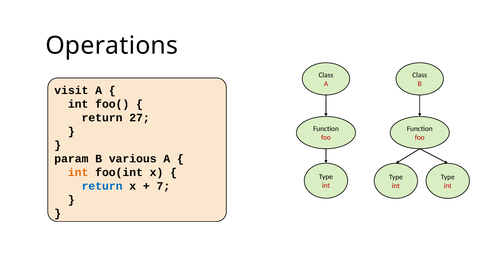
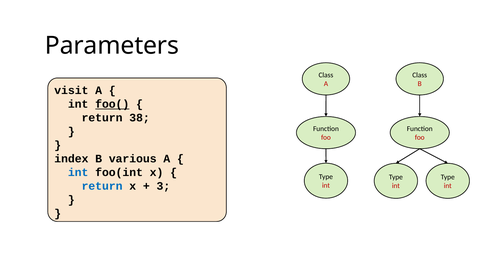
Operations: Operations -> Parameters
foo( underline: none -> present
27: 27 -> 38
param: param -> index
int at (78, 172) colour: orange -> blue
7: 7 -> 3
